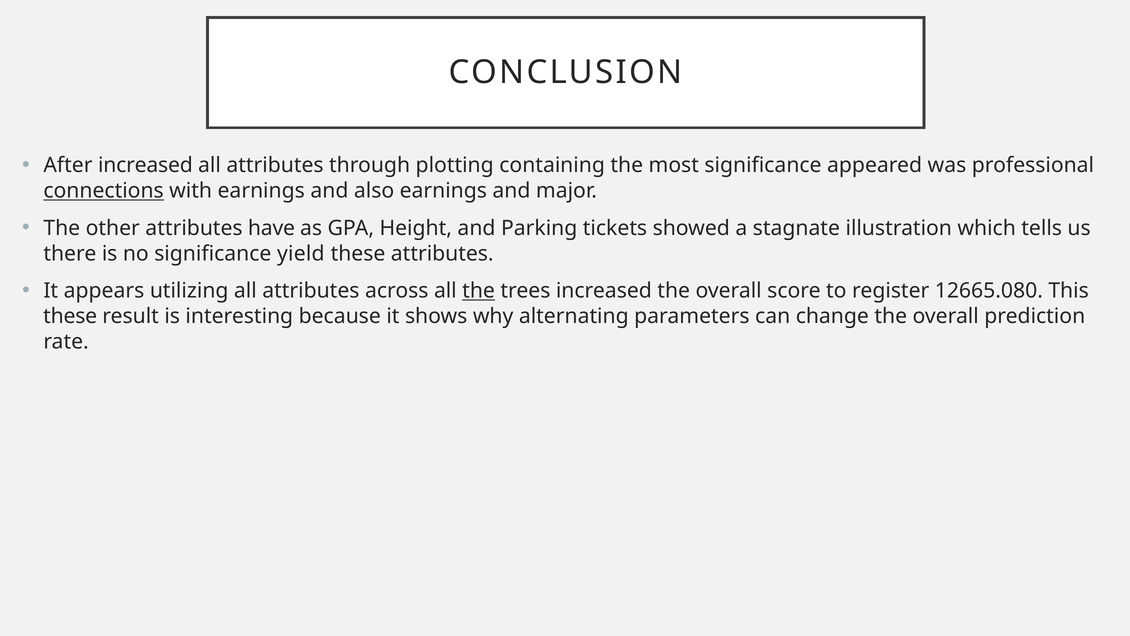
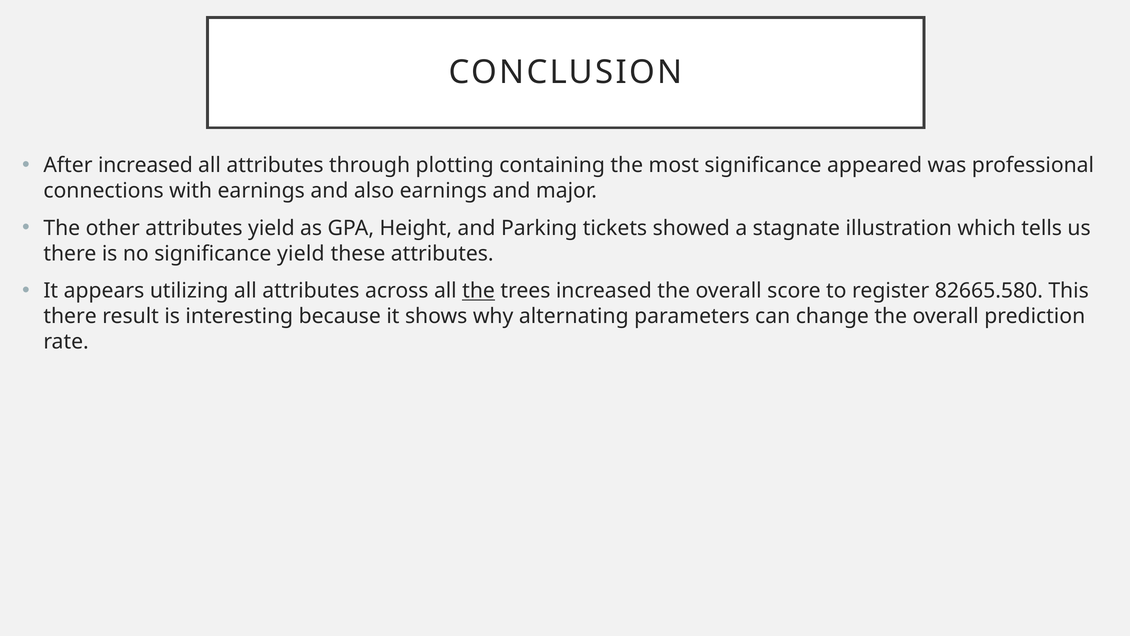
connections underline: present -> none
attributes have: have -> yield
12665.080: 12665.080 -> 82665.580
these at (70, 316): these -> there
